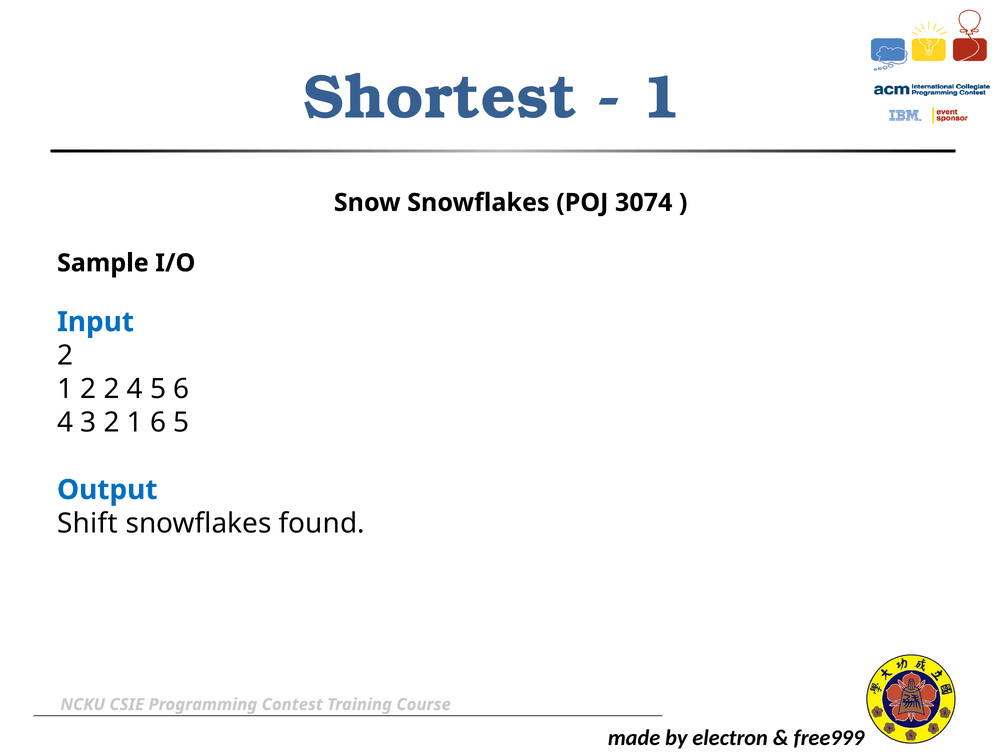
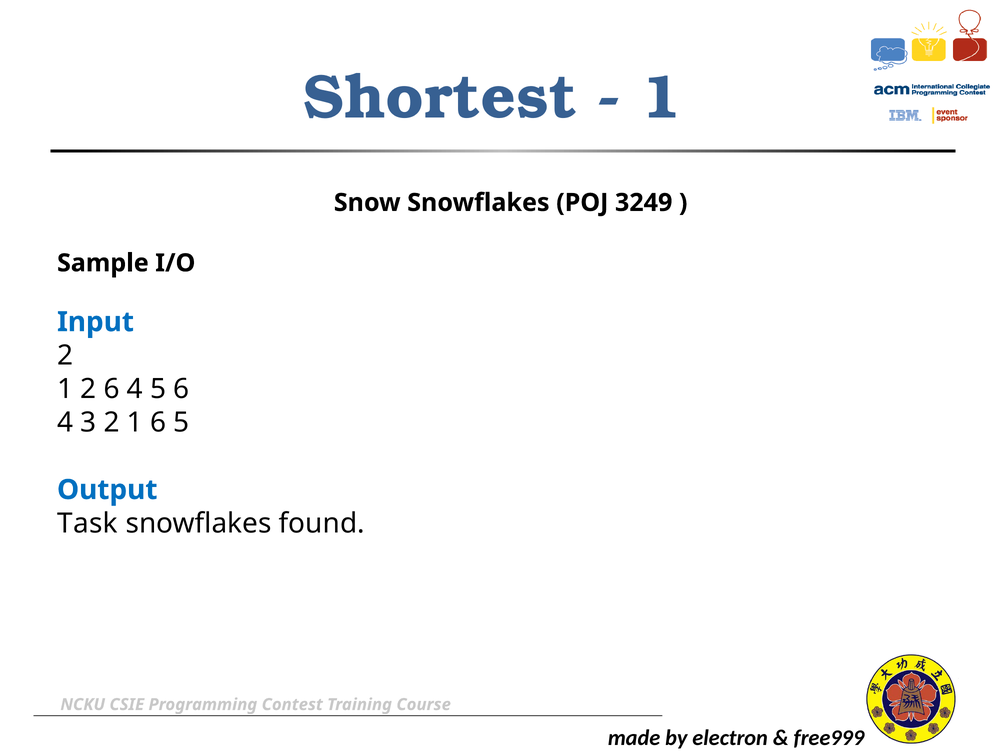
3074: 3074 -> 3249
2 2: 2 -> 6
Shift: Shift -> Task
